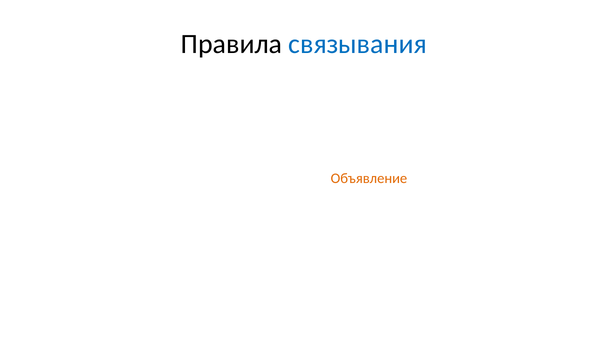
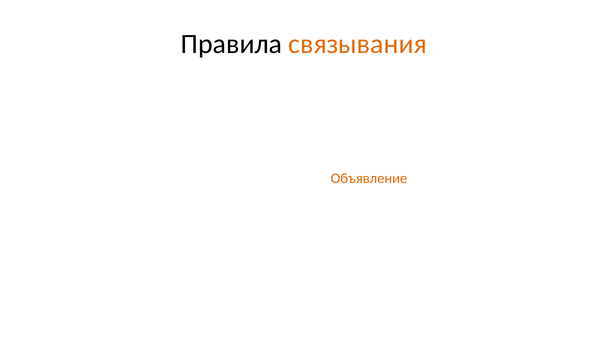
связывания at (358, 44) colour: blue -> orange
